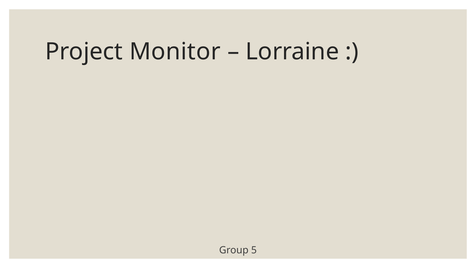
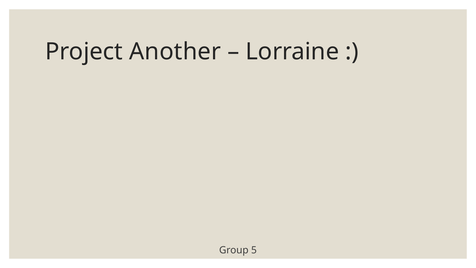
Monitor: Monitor -> Another
